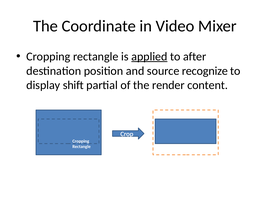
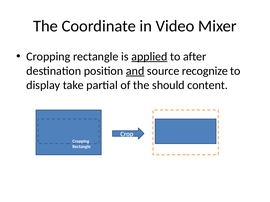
and underline: none -> present
shift: shift -> take
render: render -> should
